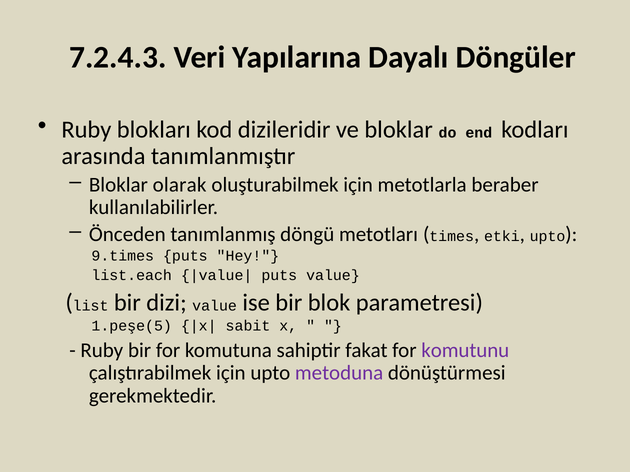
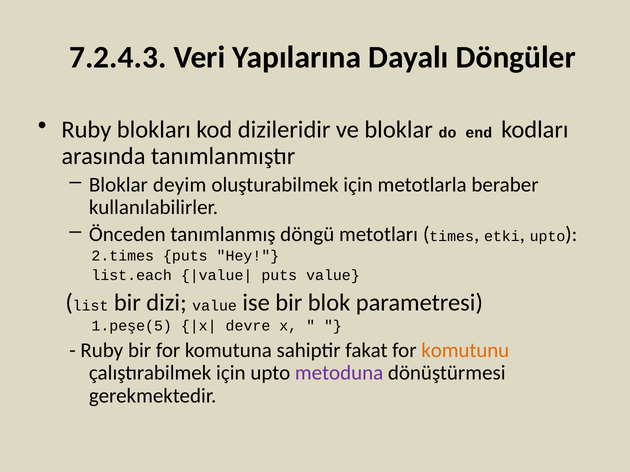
olarak: olarak -> deyim
9.times: 9.times -> 2.times
sabit: sabit -> devre
komutunu colour: purple -> orange
